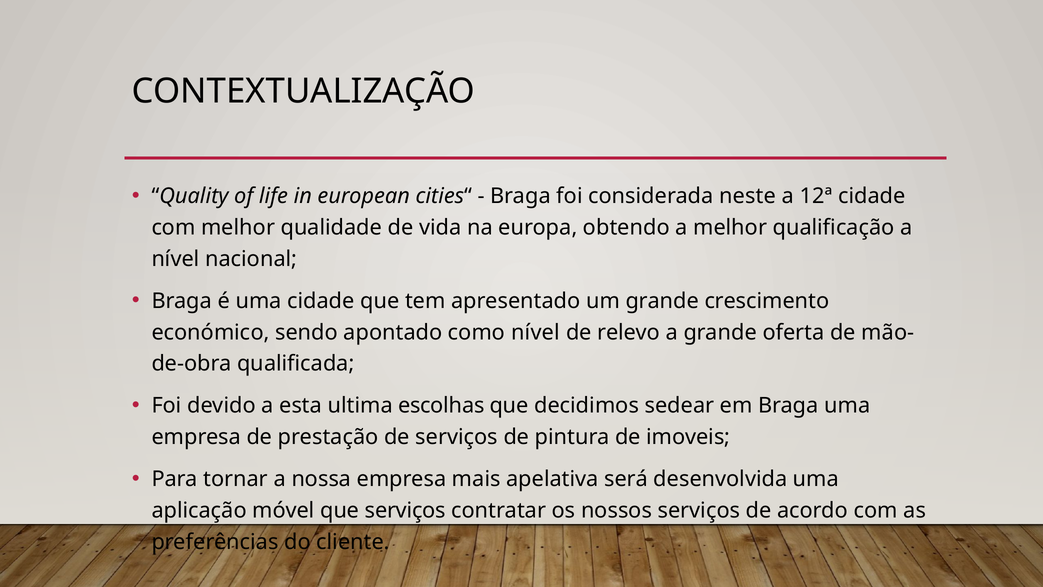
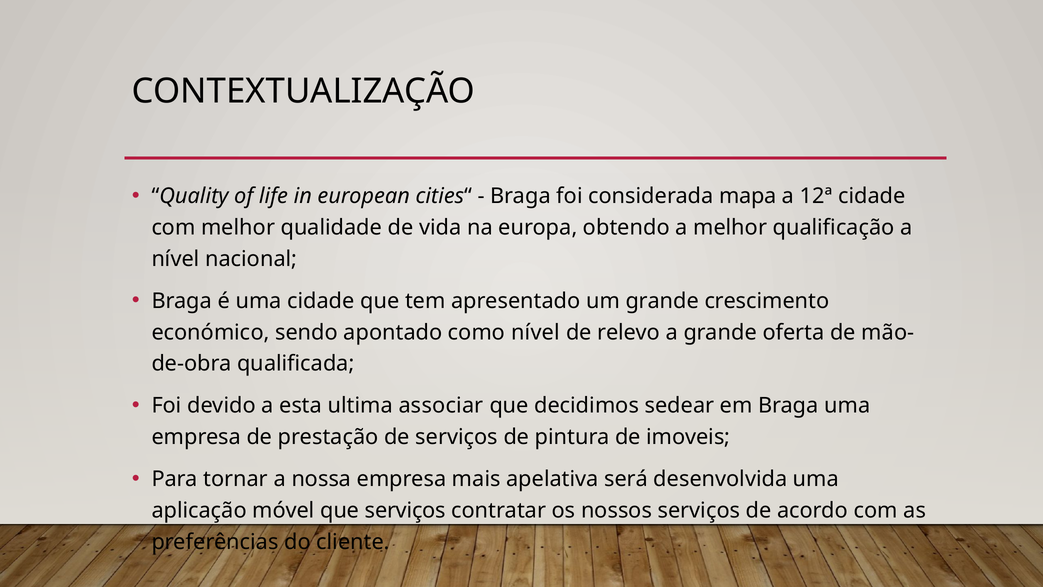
neste: neste -> mapa
escolhas: escolhas -> associar
